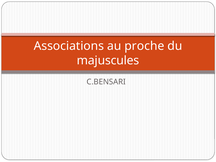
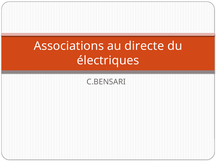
proche: proche -> directe
majuscules: majuscules -> électriques
